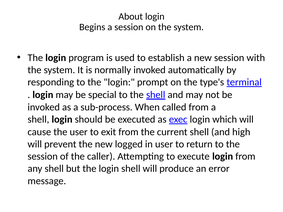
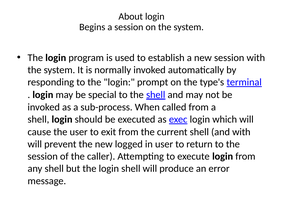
and high: high -> with
